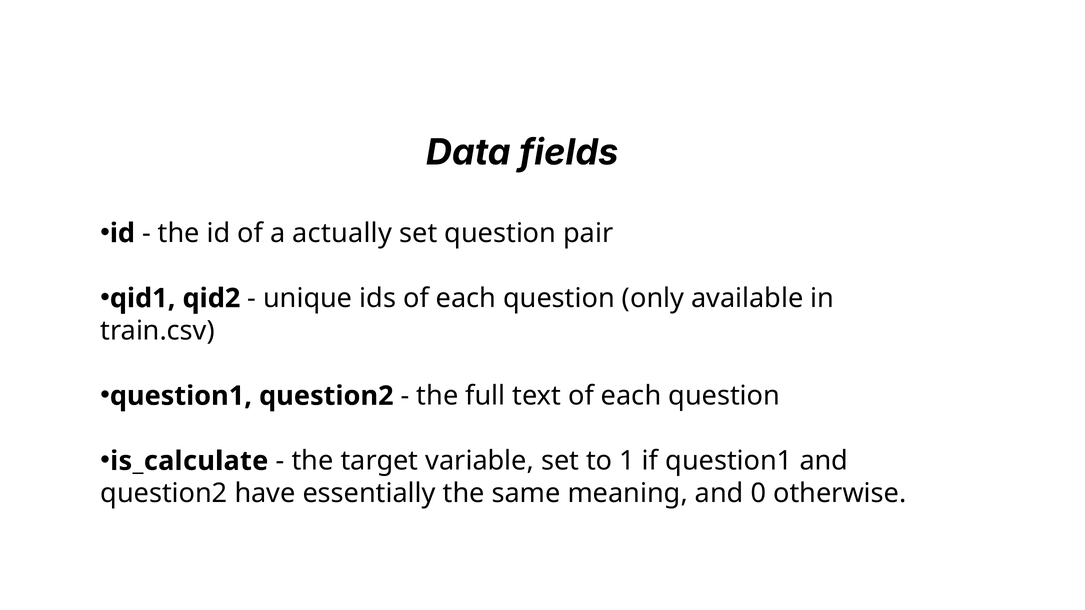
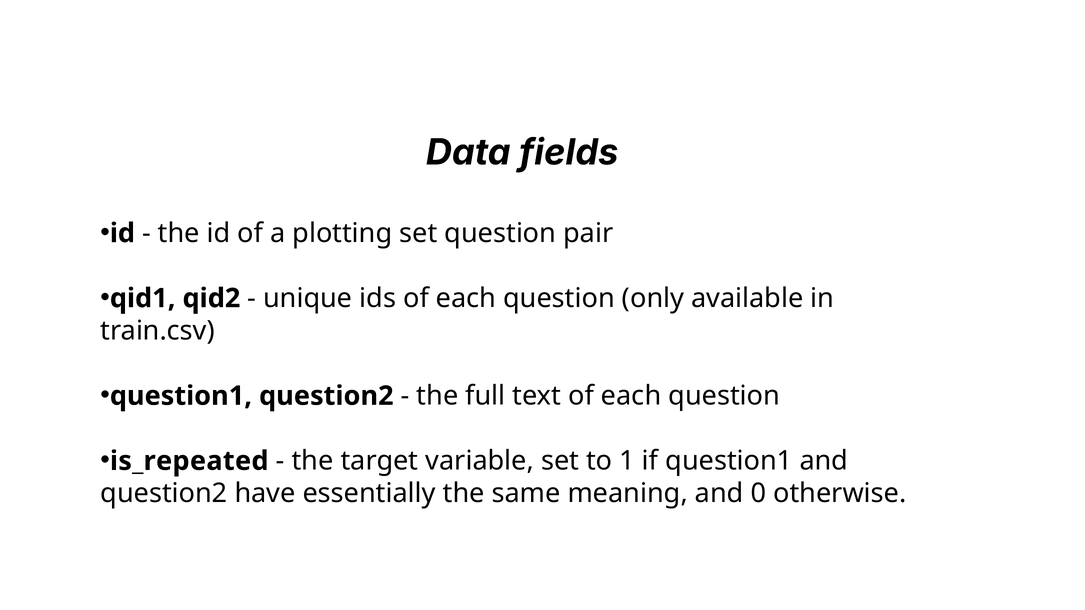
actually: actually -> plotting
is_calculate: is_calculate -> is_repeated
